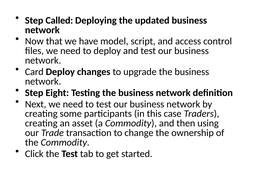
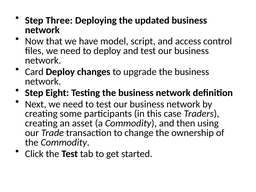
Called: Called -> Three
